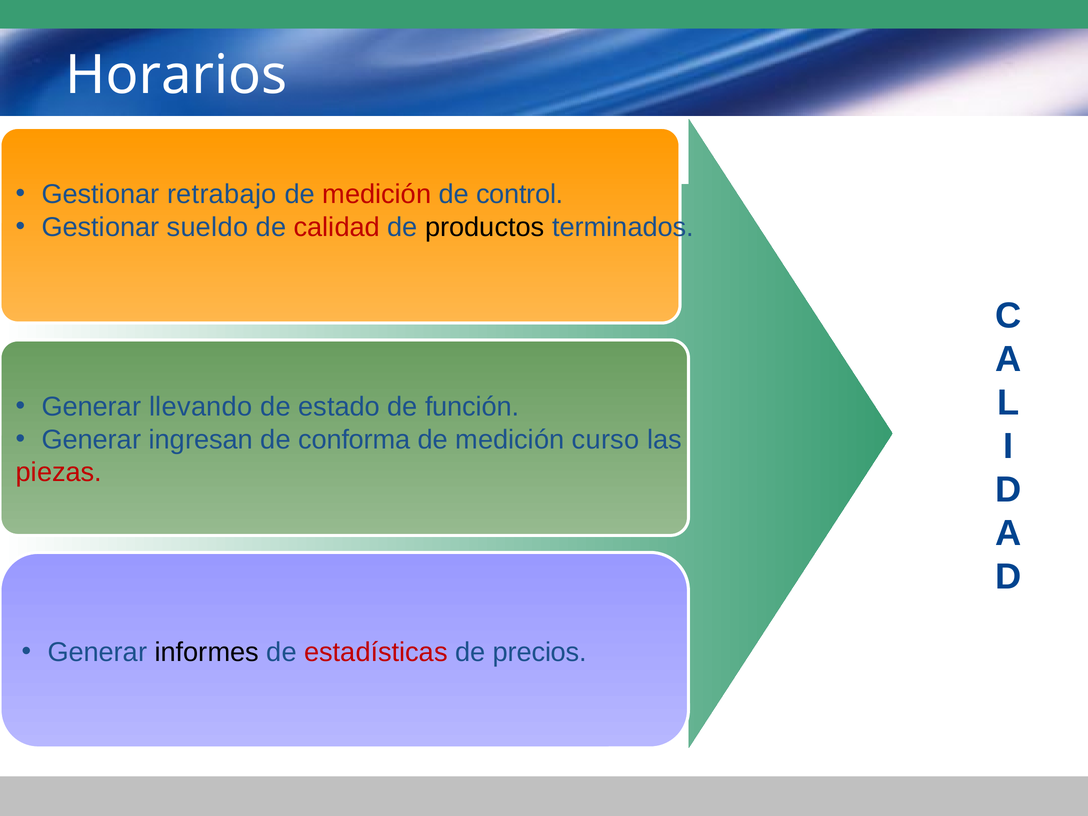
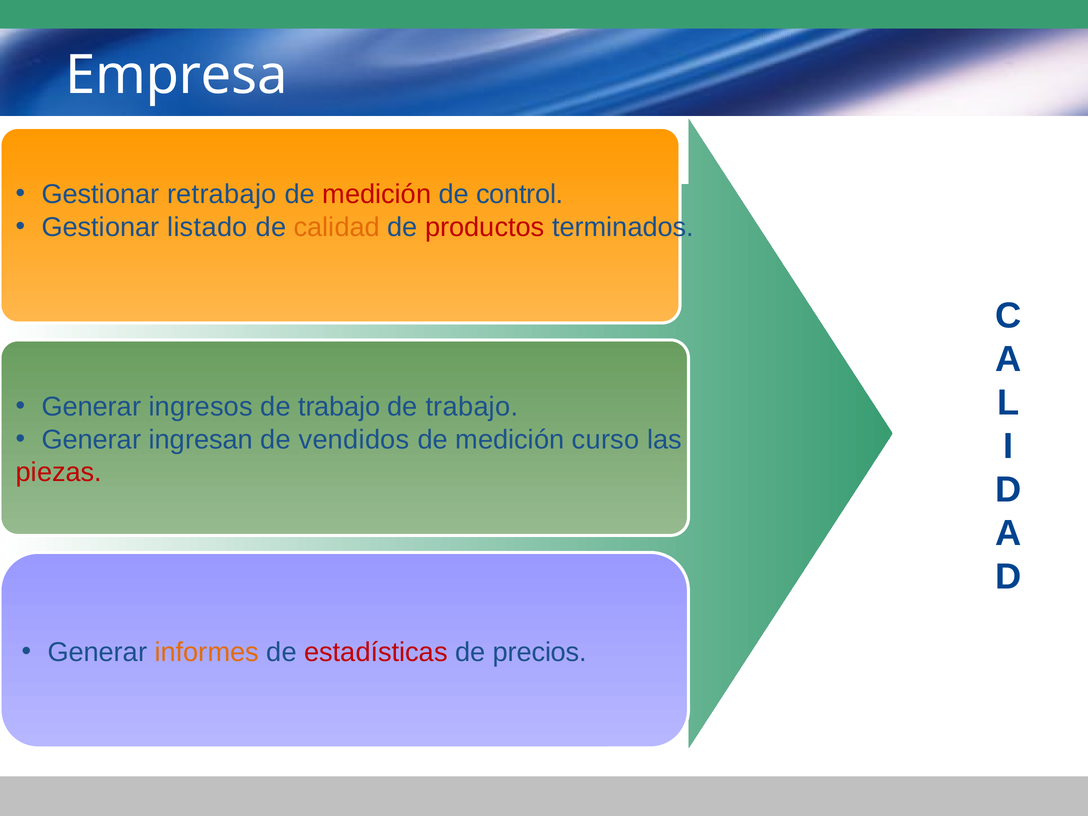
Horarios: Horarios -> Empresa
sueldo: sueldo -> listado
calidad colour: red -> orange
productos colour: black -> red
llevando: llevando -> ingresos
estado at (339, 407): estado -> trabajo
función at (472, 407): función -> trabajo
conforma: conforma -> vendidos
informes colour: black -> orange
